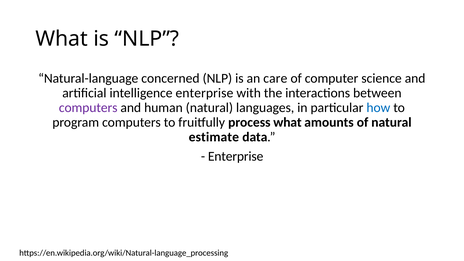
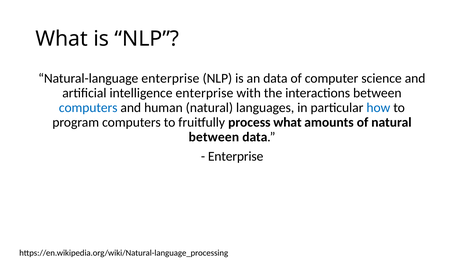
Natural-language concerned: concerned -> enterprise
an care: care -> data
computers at (88, 108) colour: purple -> blue
estimate at (214, 137): estimate -> between
